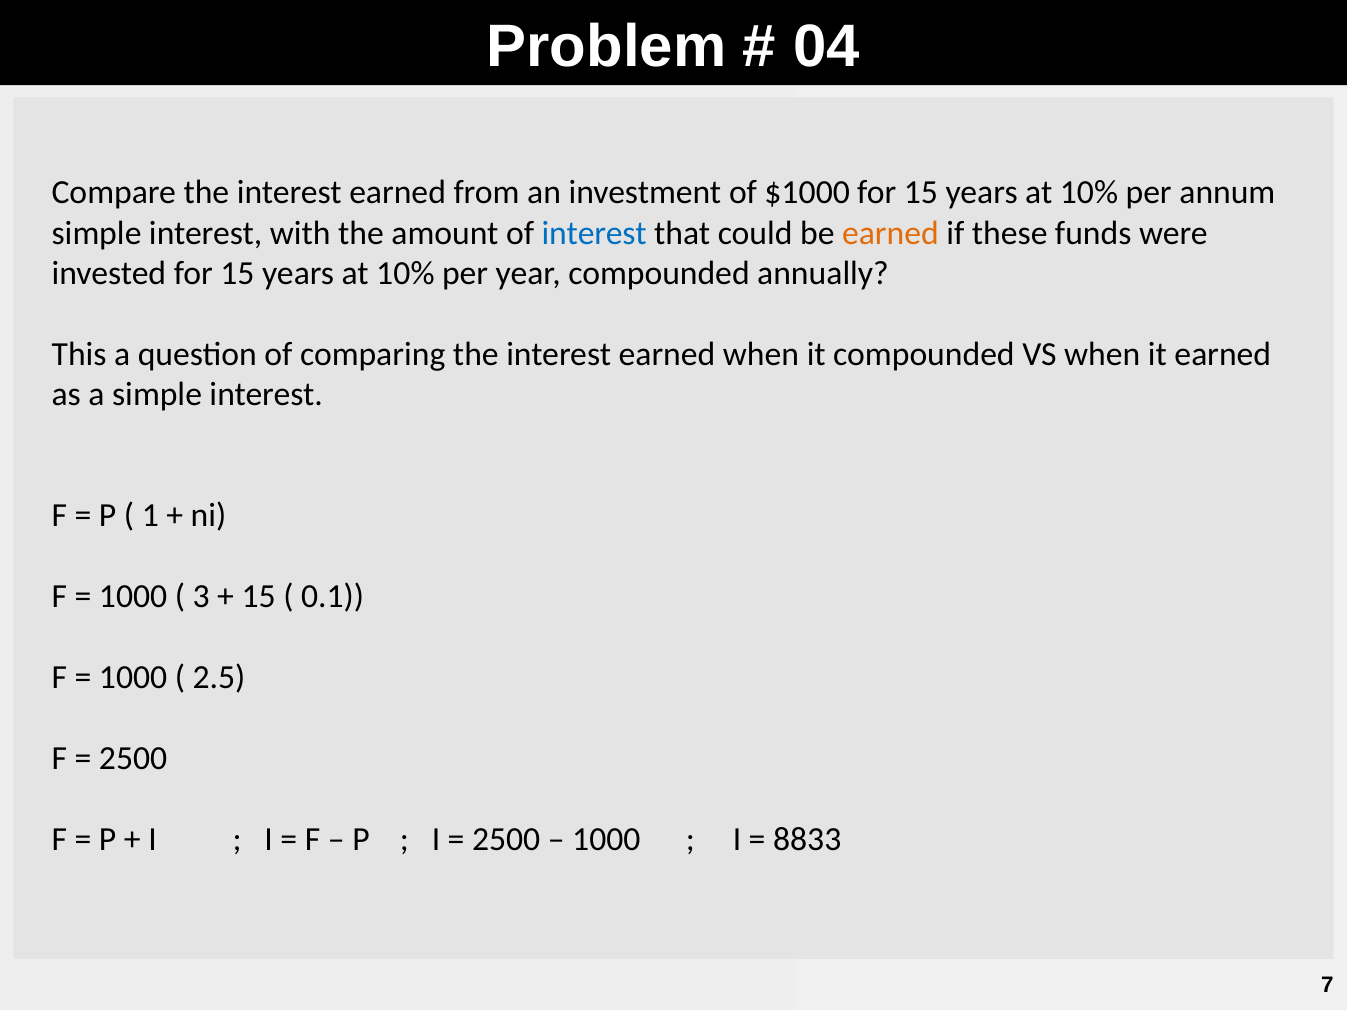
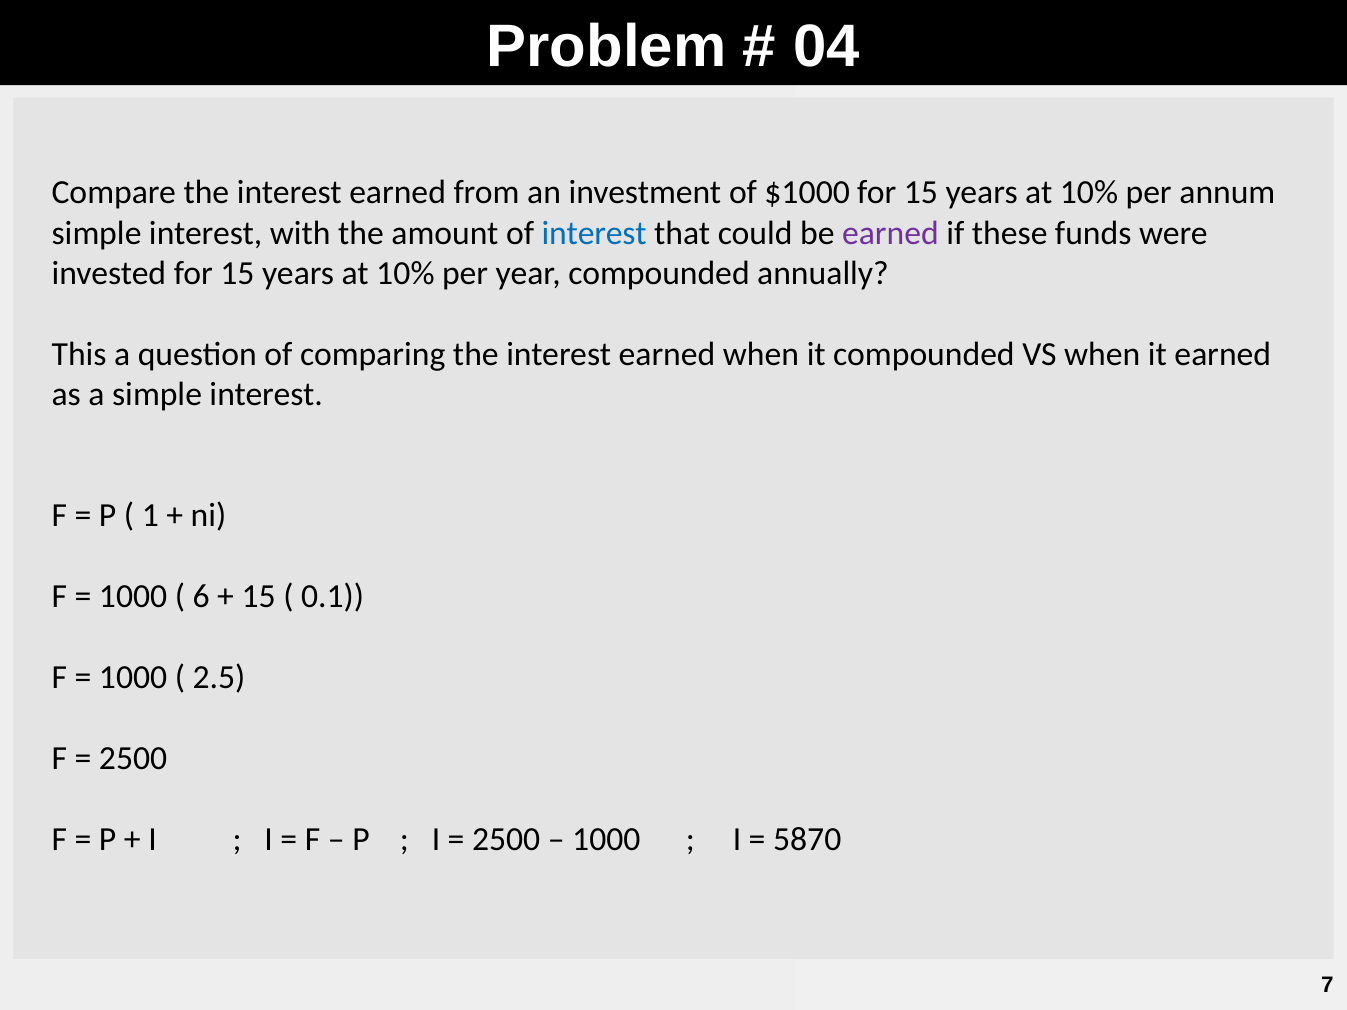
earned at (890, 233) colour: orange -> purple
3: 3 -> 6
8833: 8833 -> 5870
